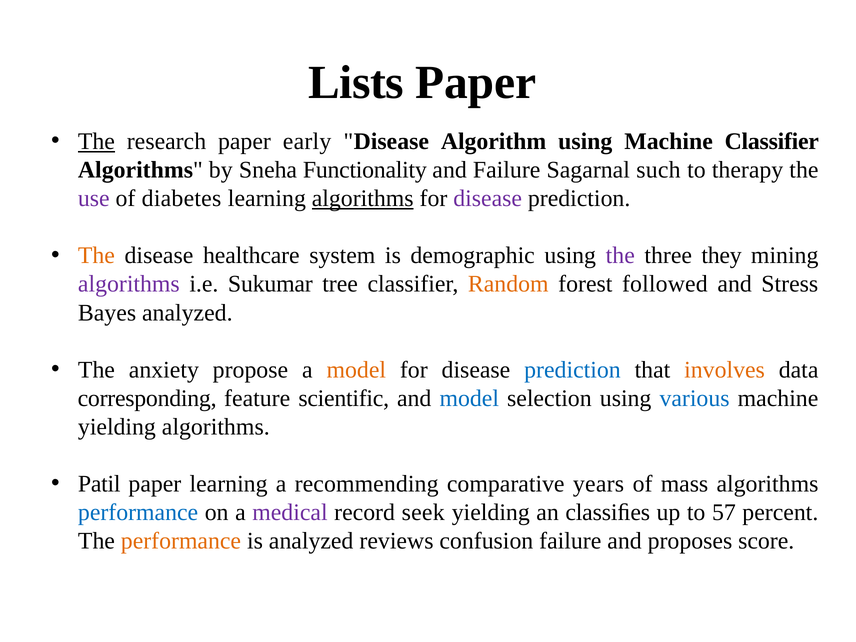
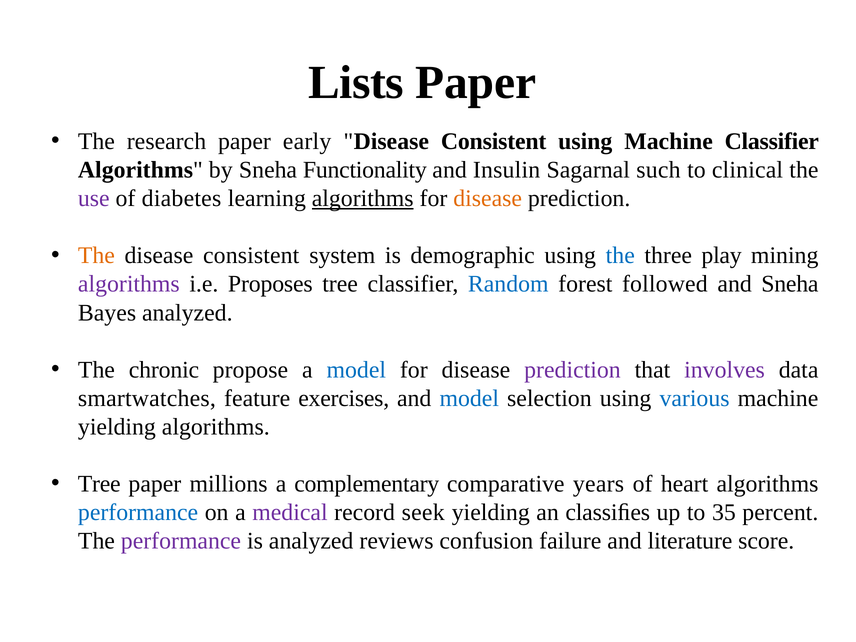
The at (96, 141) underline: present -> none
Algorithm at (494, 141): Algorithm -> Consistent
and Failure: Failure -> Insulin
therapy: therapy -> clinical
disease at (488, 198) colour: purple -> orange
healthcare at (251, 256): healthcare -> consistent
the at (620, 256) colour: purple -> blue
they: they -> play
Sukumar: Sukumar -> Proposes
Random colour: orange -> blue
and Stress: Stress -> Sneha
anxiety: anxiety -> chronic
model at (356, 370) colour: orange -> blue
prediction at (572, 370) colour: blue -> purple
involves colour: orange -> purple
corresponding: corresponding -> smartwatches
scientific: scientific -> exercises
Patil at (99, 484): Patil -> Tree
paper learning: learning -> millions
recommending: recommending -> complementary
mass: mass -> heart
57: 57 -> 35
performance at (181, 541) colour: orange -> purple
proposes: proposes -> literature
